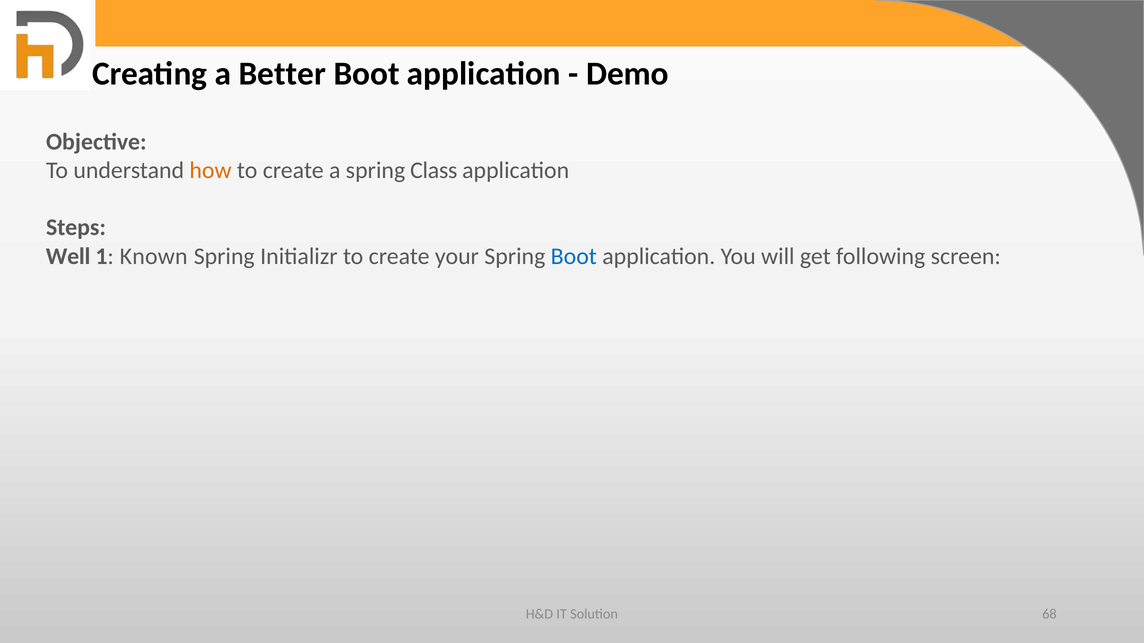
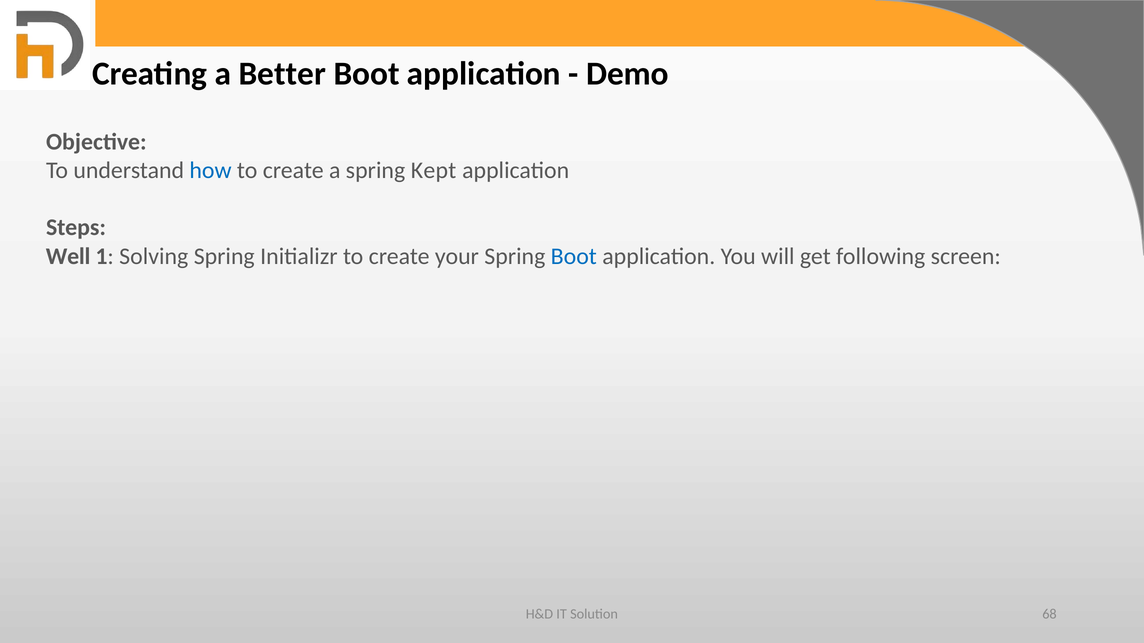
how colour: orange -> blue
Class: Class -> Kept
Known: Known -> Solving
